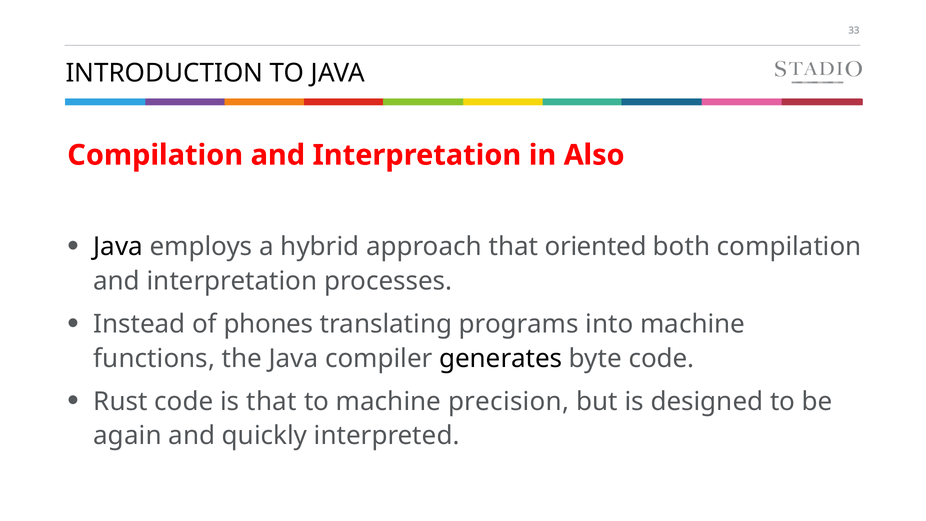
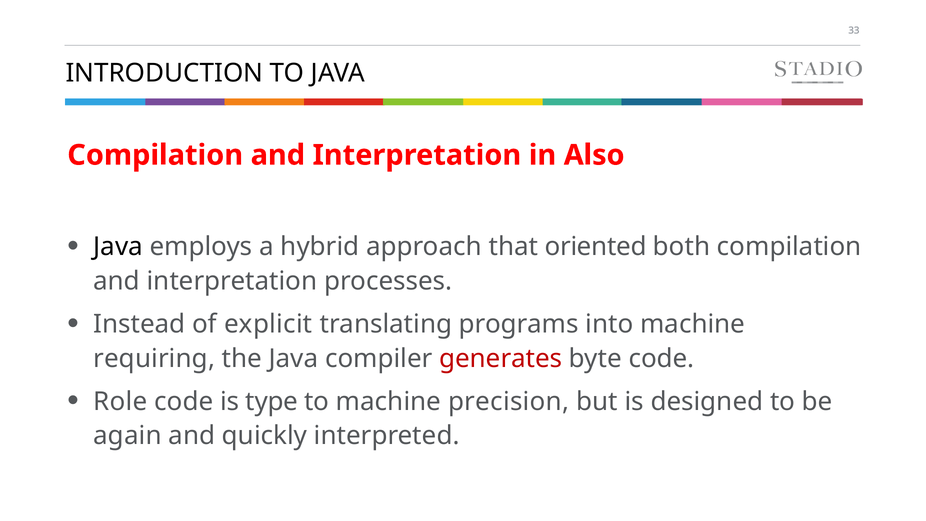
phones: phones -> explicit
functions: functions -> requiring
generates colour: black -> red
Rust: Rust -> Role
is that: that -> type
